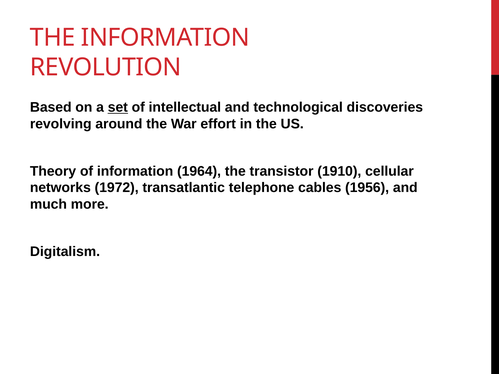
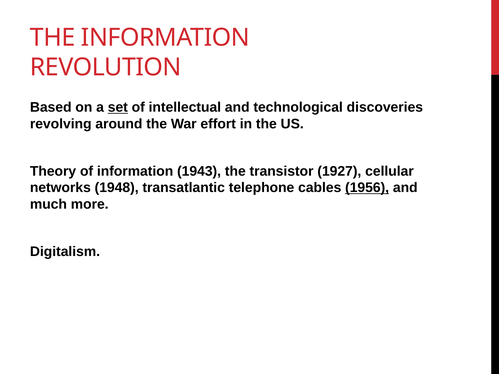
1964: 1964 -> 1943
1910: 1910 -> 1927
1972: 1972 -> 1948
1956 underline: none -> present
